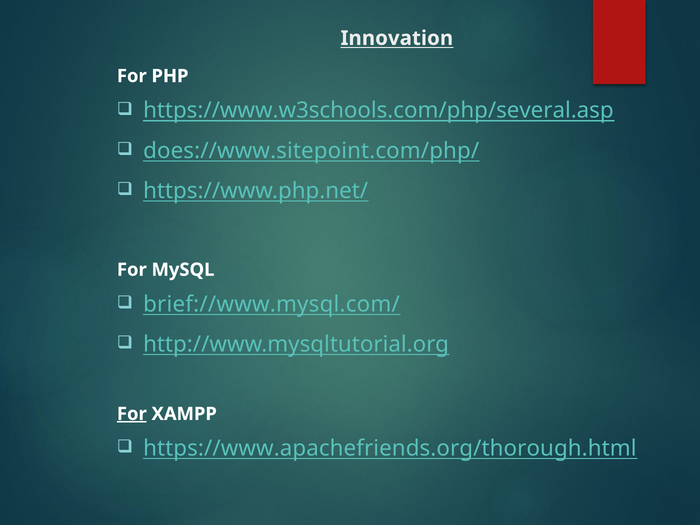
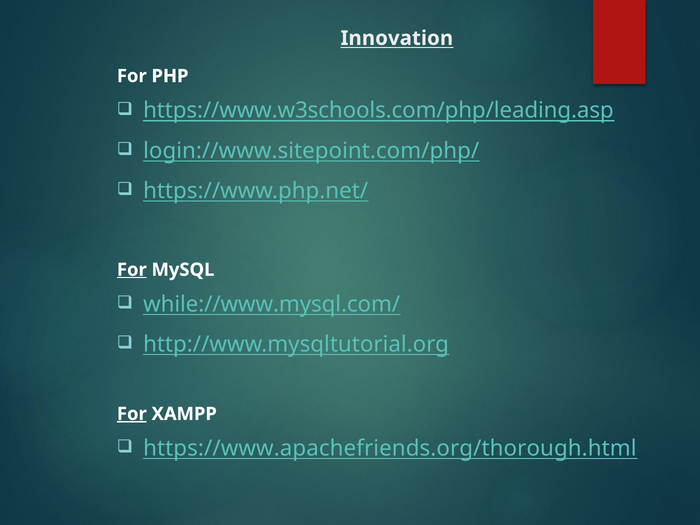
https://www.w3schools.com/php/several.asp: https://www.w3schools.com/php/several.asp -> https://www.w3schools.com/php/leading.asp
does://www.sitepoint.com/php/: does://www.sitepoint.com/php/ -> login://www.sitepoint.com/php/
For at (132, 270) underline: none -> present
brief://www.mysql.com/: brief://www.mysql.com/ -> while://www.mysql.com/
